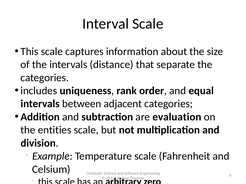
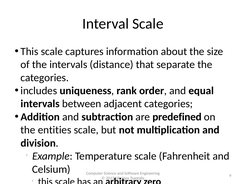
evaluation: evaluation -> predefined
